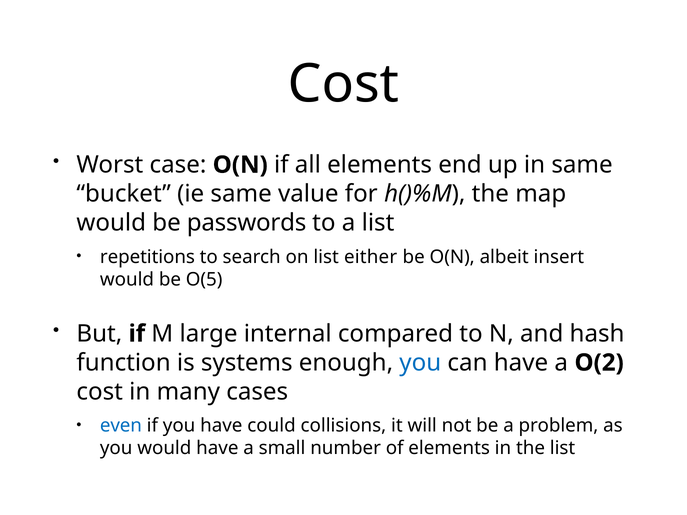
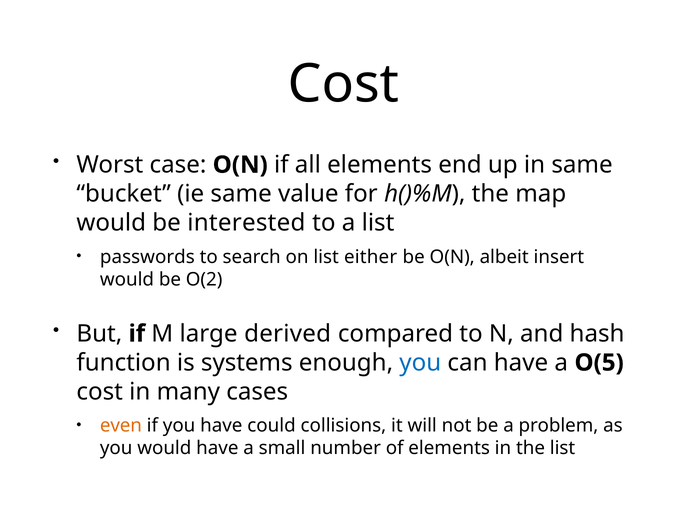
passwords: passwords -> interested
repetitions: repetitions -> passwords
O(5: O(5 -> O(2
internal: internal -> derived
O(2: O(2 -> O(5
even colour: blue -> orange
